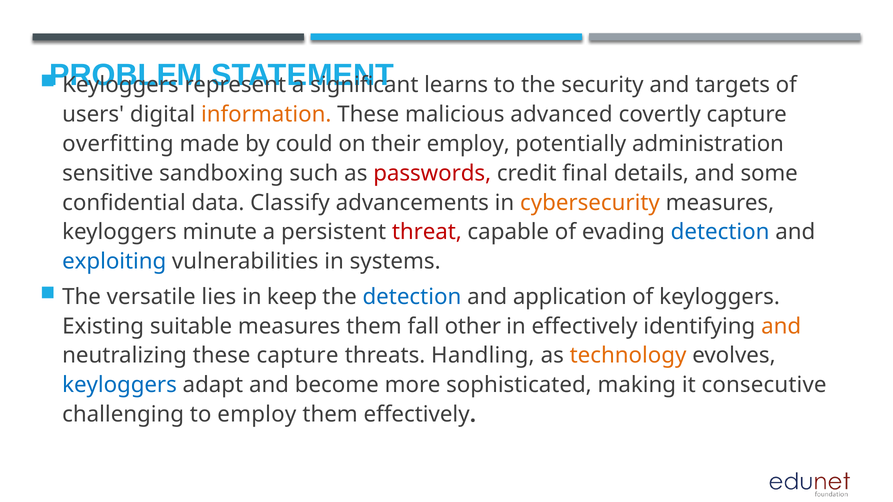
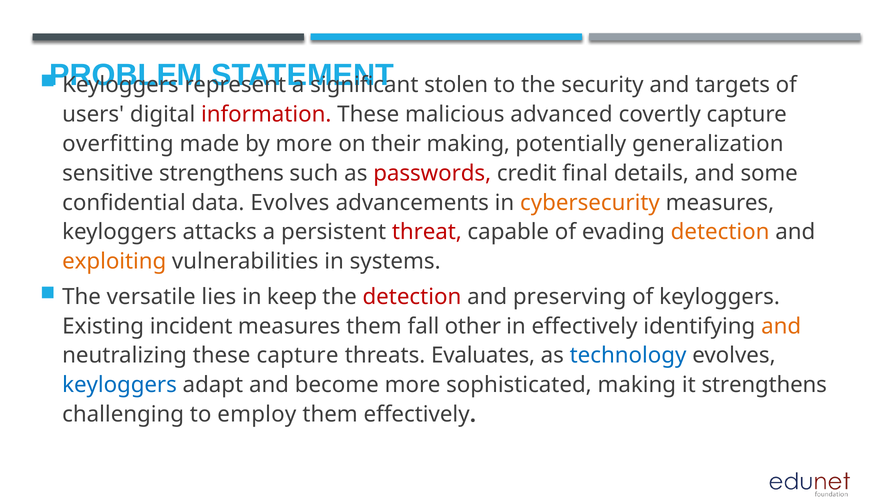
learns: learns -> stolen
information colour: orange -> red
by could: could -> more
their employ: employ -> making
administration: administration -> generalization
sensitive sandboxing: sandboxing -> strengthens
data Classify: Classify -> Evolves
minute: minute -> attacks
detection at (720, 232) colour: blue -> orange
exploiting colour: blue -> orange
detection at (412, 297) colour: blue -> red
application: application -> preserving
suitable: suitable -> incident
Handling: Handling -> Evaluates
technology colour: orange -> blue
it consecutive: consecutive -> strengthens
